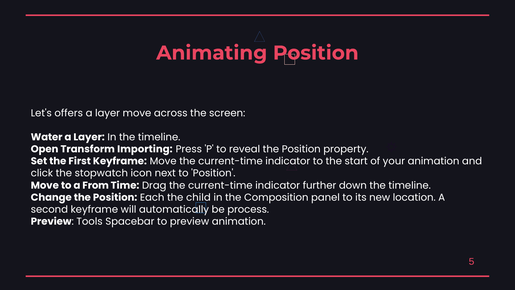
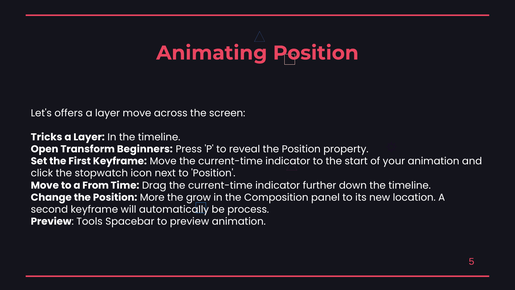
Water: Water -> Tricks
Importing: Importing -> Beginners
Each: Each -> More
child: child -> grow
